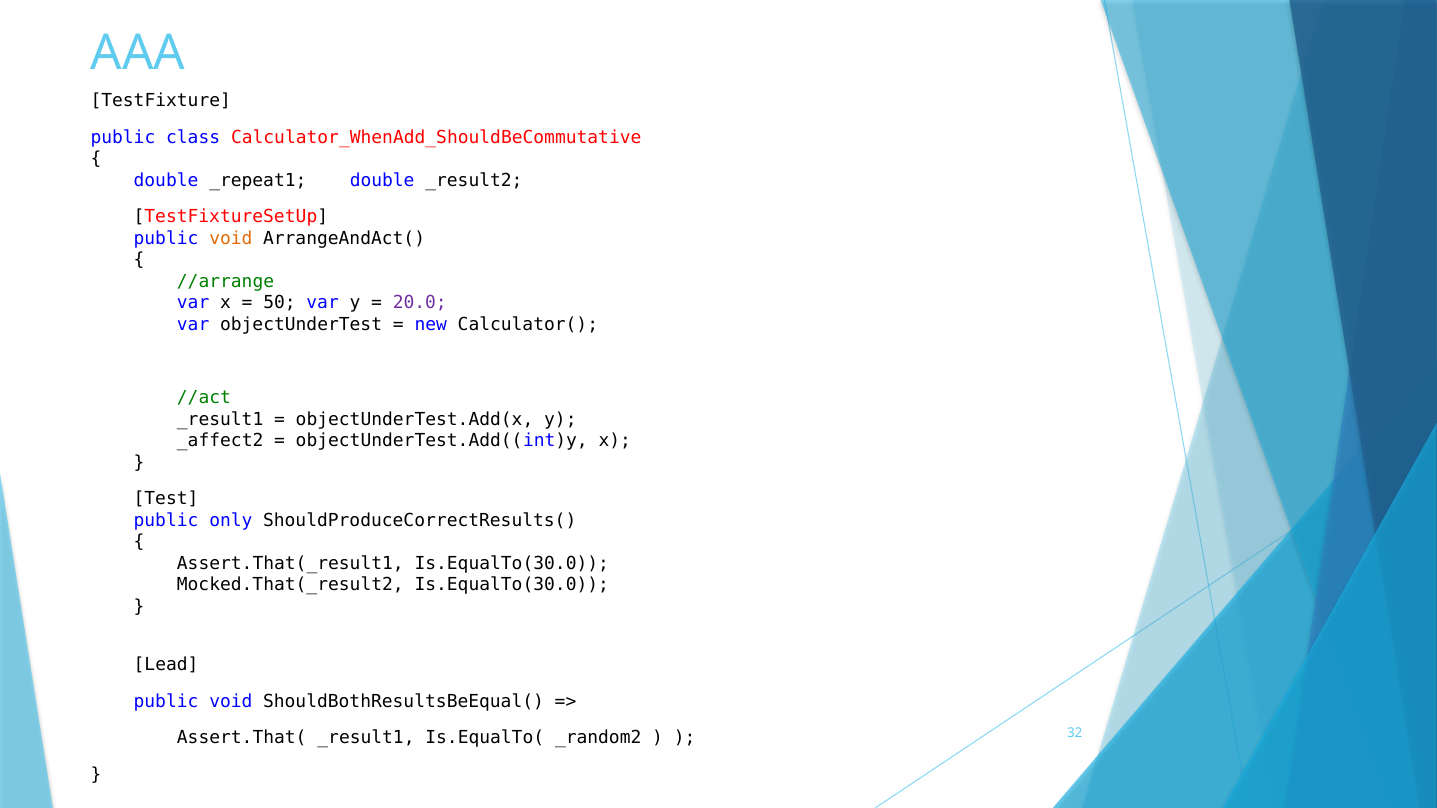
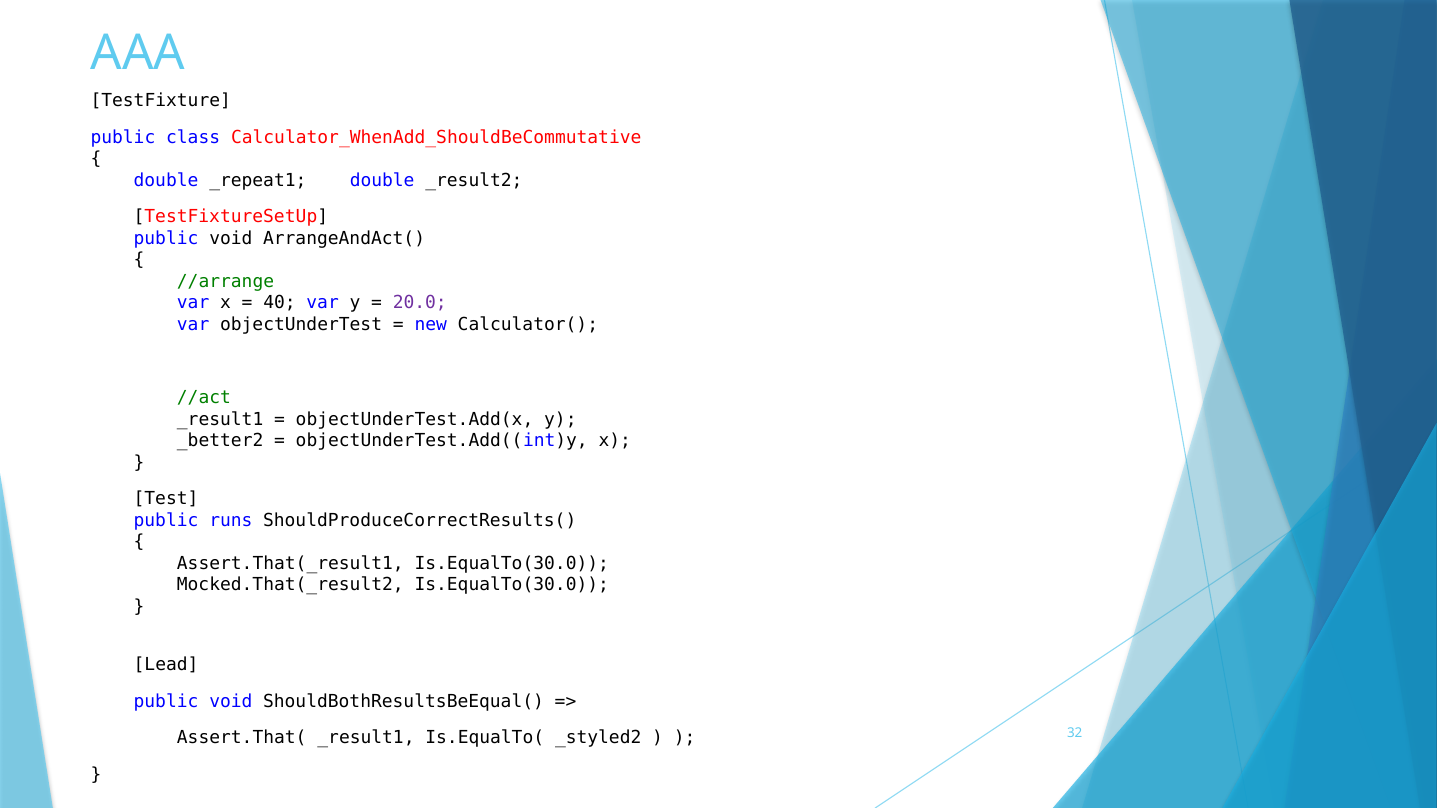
void at (231, 239) colour: orange -> black
50: 50 -> 40
_affect2: _affect2 -> _better2
only: only -> runs
_random2: _random2 -> _styled2
